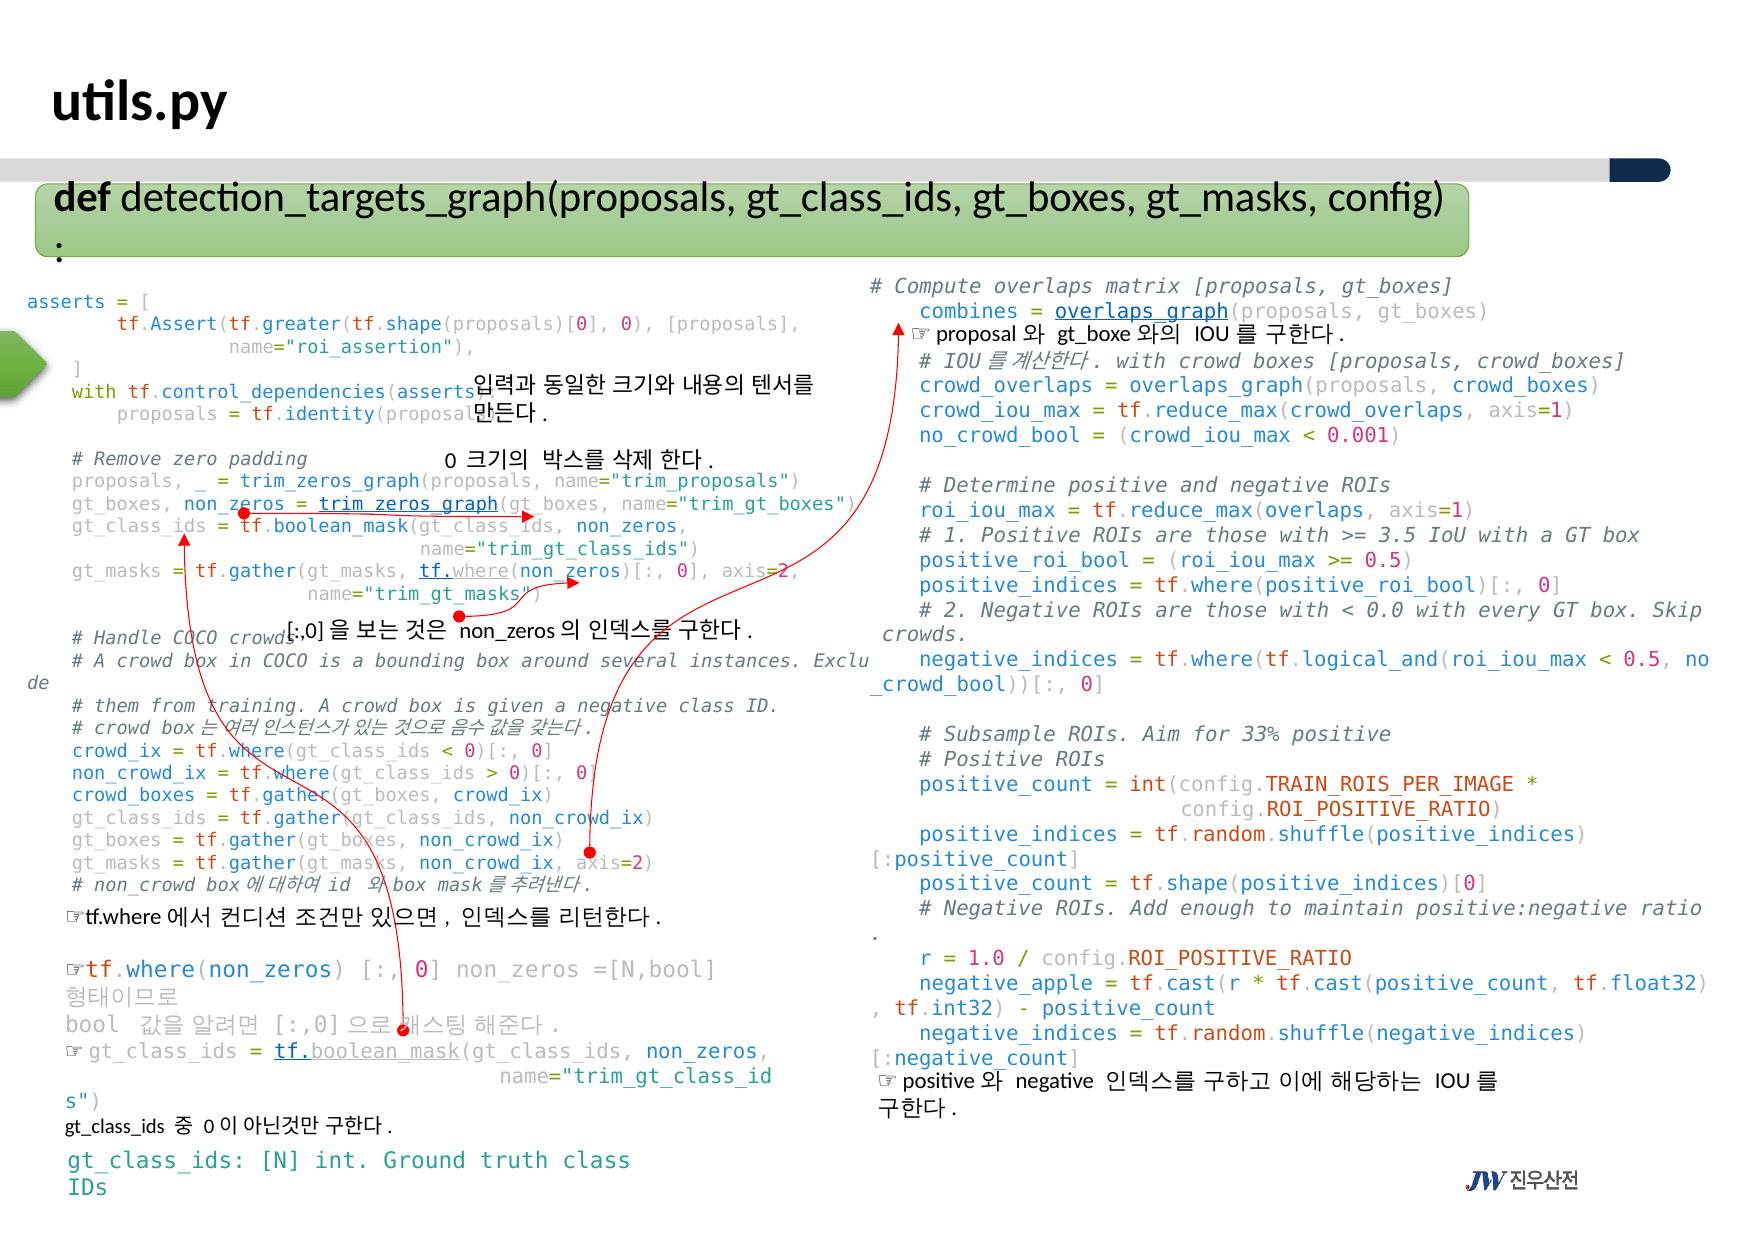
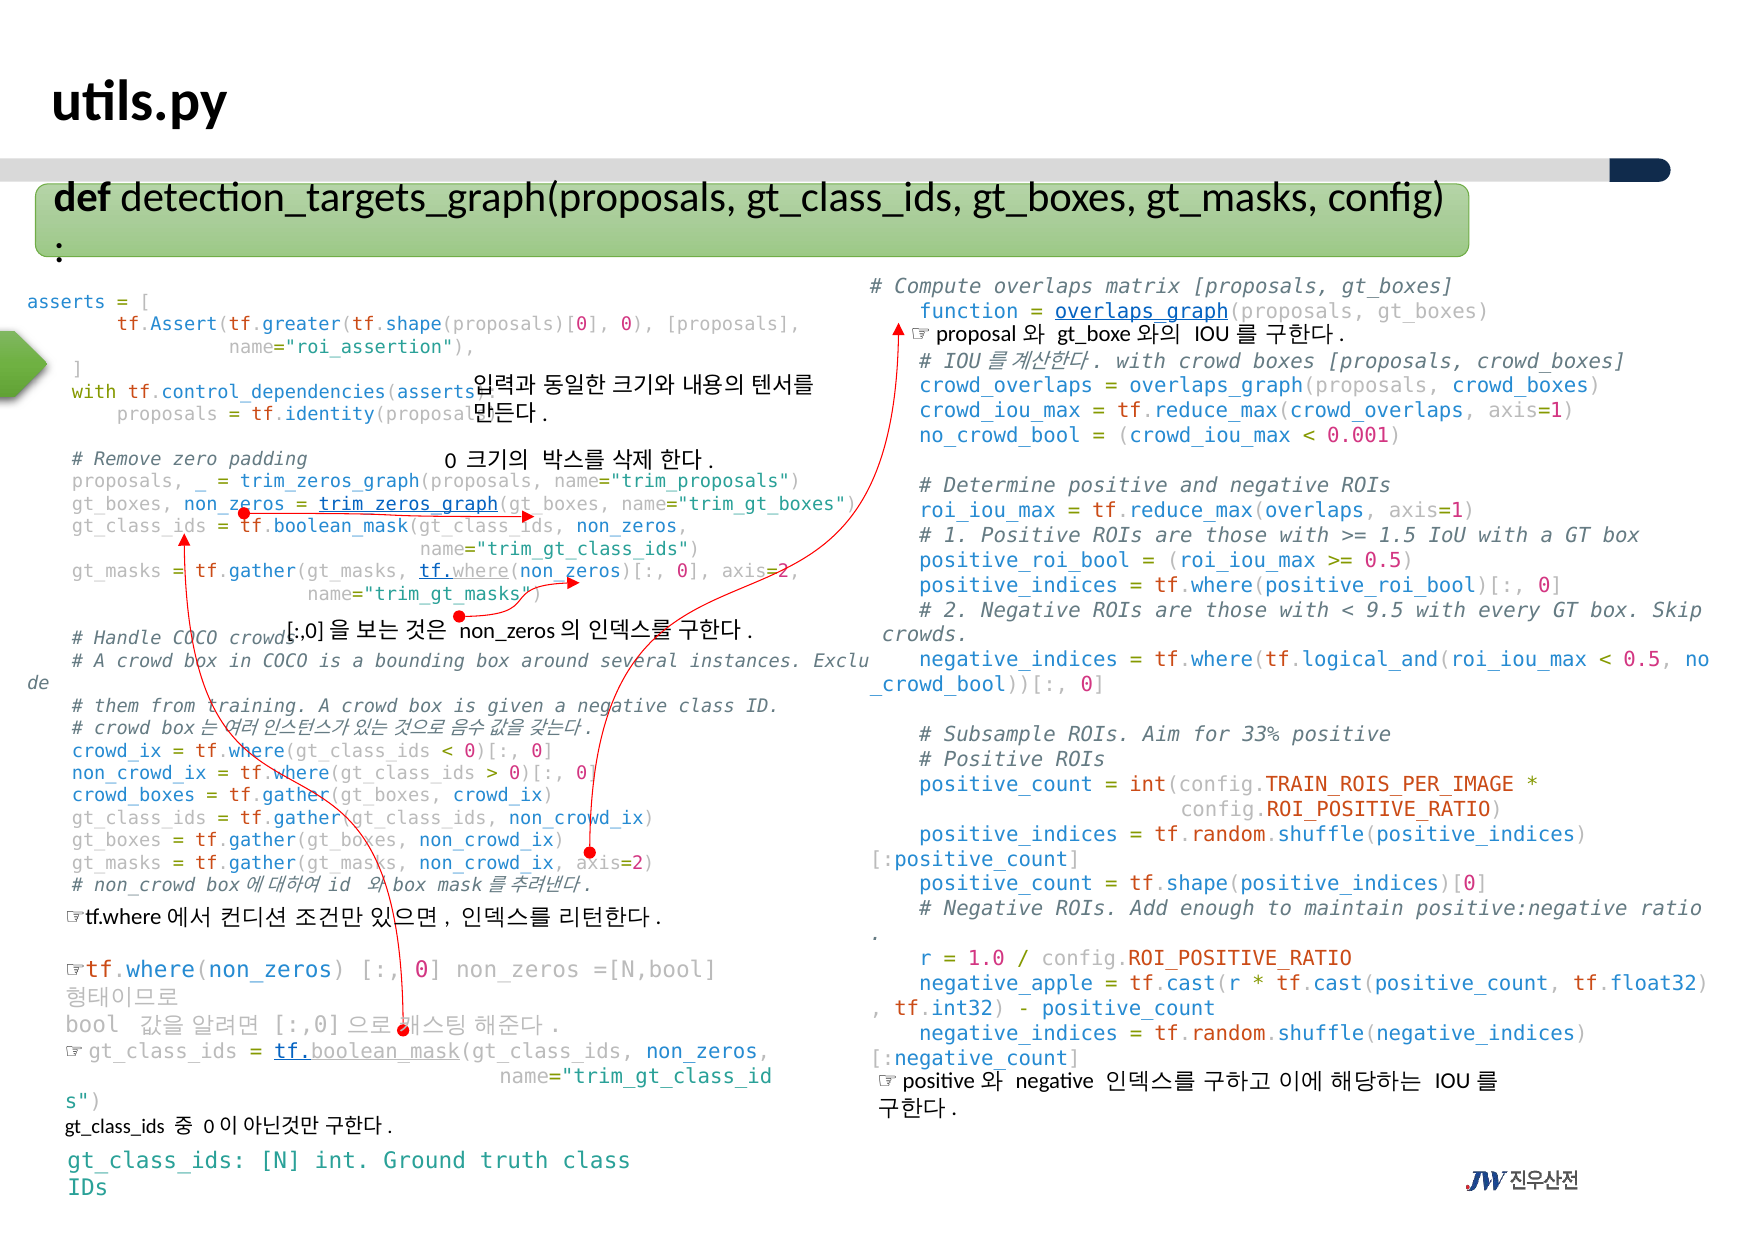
combines: combines -> function
3.5: 3.5 -> 1.5
0.0: 0.0 -> 9.5
